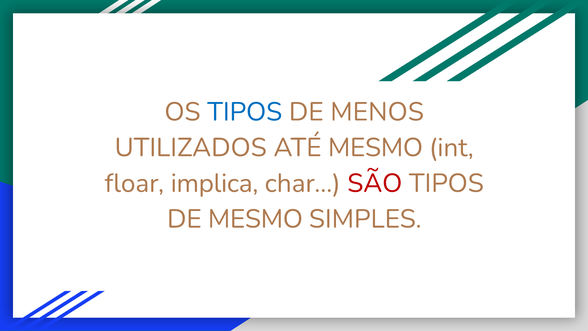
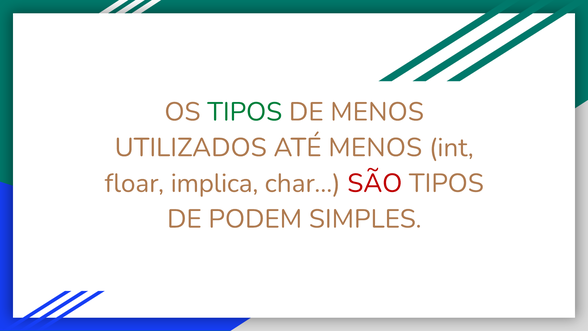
TIPOS at (245, 112) colour: blue -> green
ATÉ MESMO: MESMO -> MENOS
DE MESMO: MESMO -> PODEM
